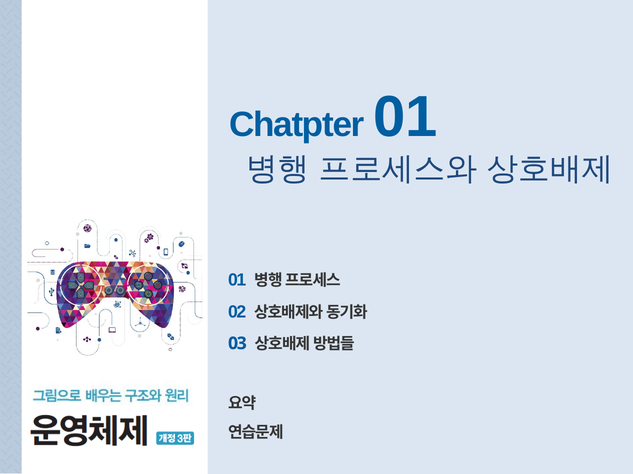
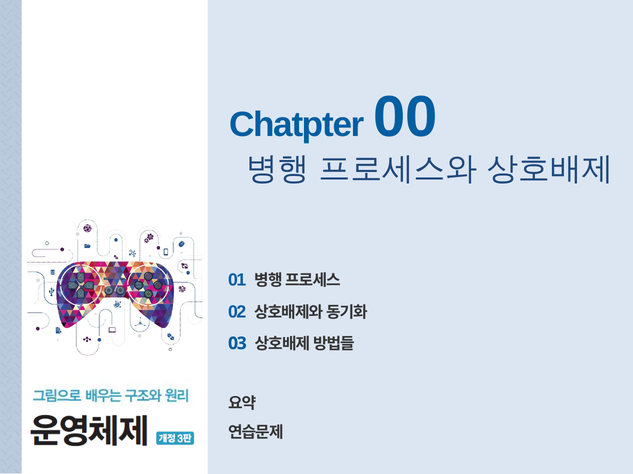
Chatpter 01: 01 -> 00
